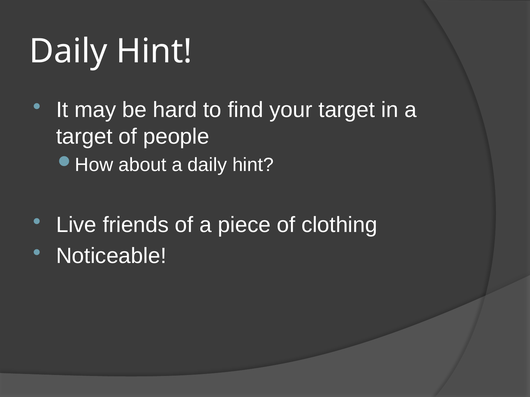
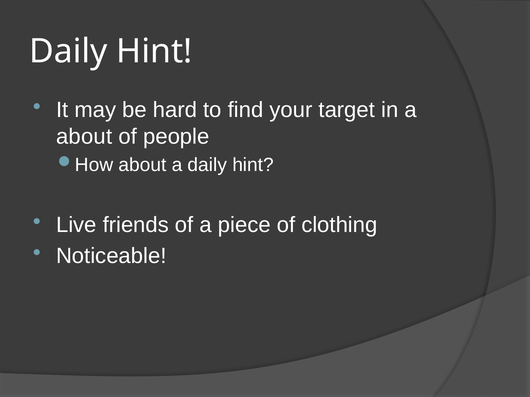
target at (84, 137): target -> about
